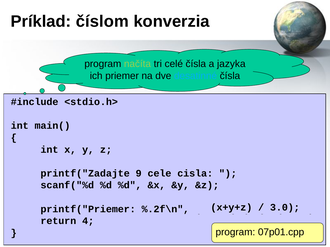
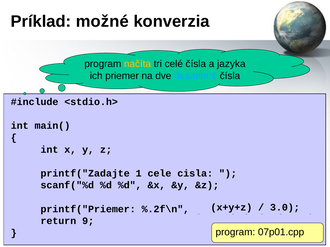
číslom: číslom -> možné
načíta colour: light green -> yellow
9: 9 -> 1
4: 4 -> 9
